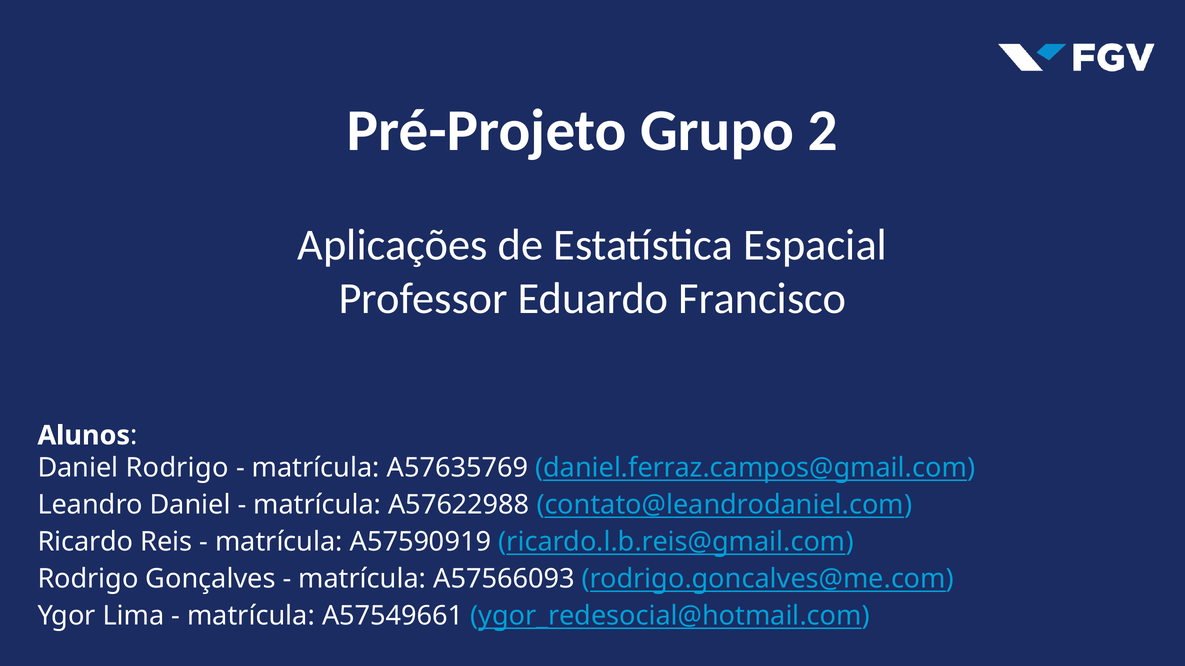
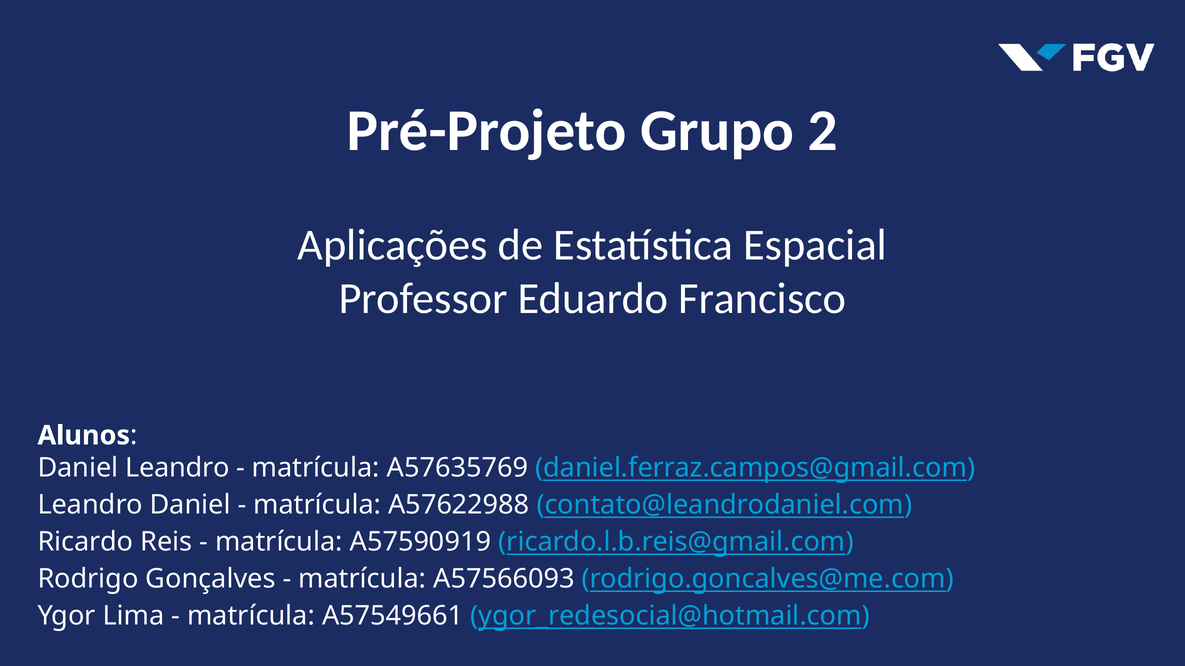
Daniel Rodrigo: Rodrigo -> Leandro
